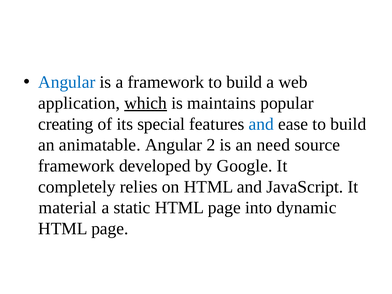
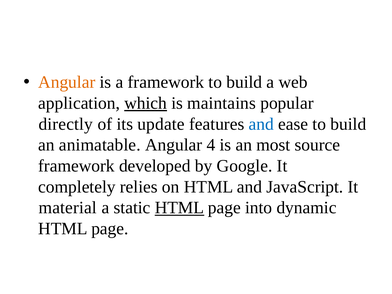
Angular at (67, 82) colour: blue -> orange
creating: creating -> directly
special: special -> update
2: 2 -> 4
need: need -> most
HTML at (179, 208) underline: none -> present
